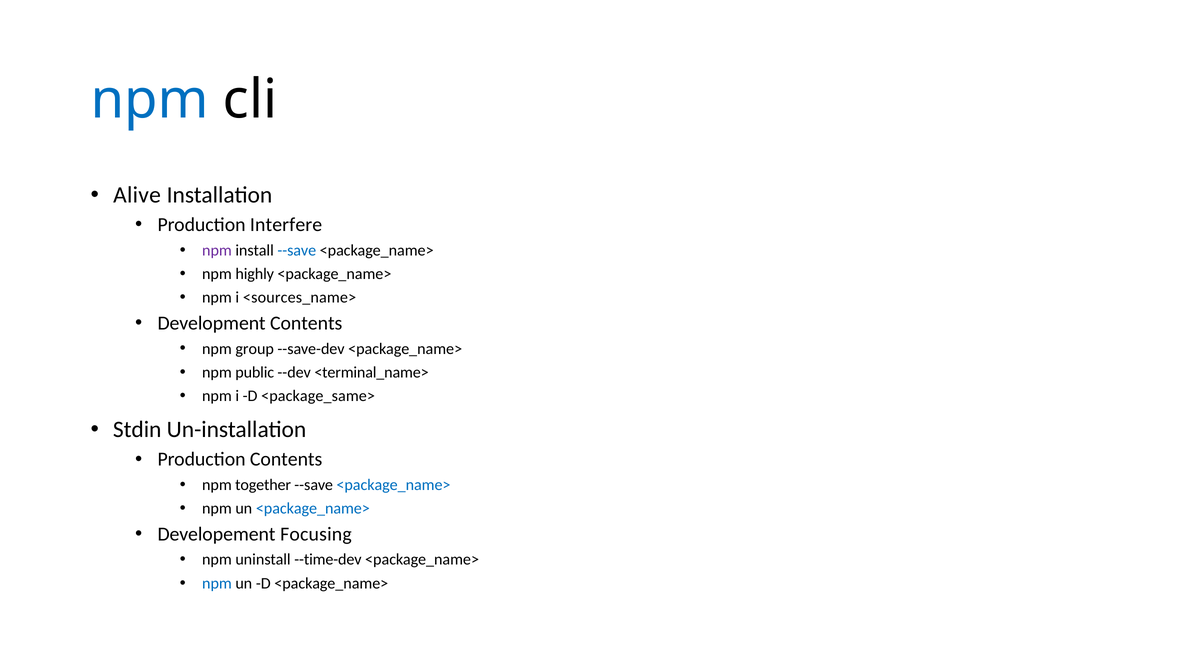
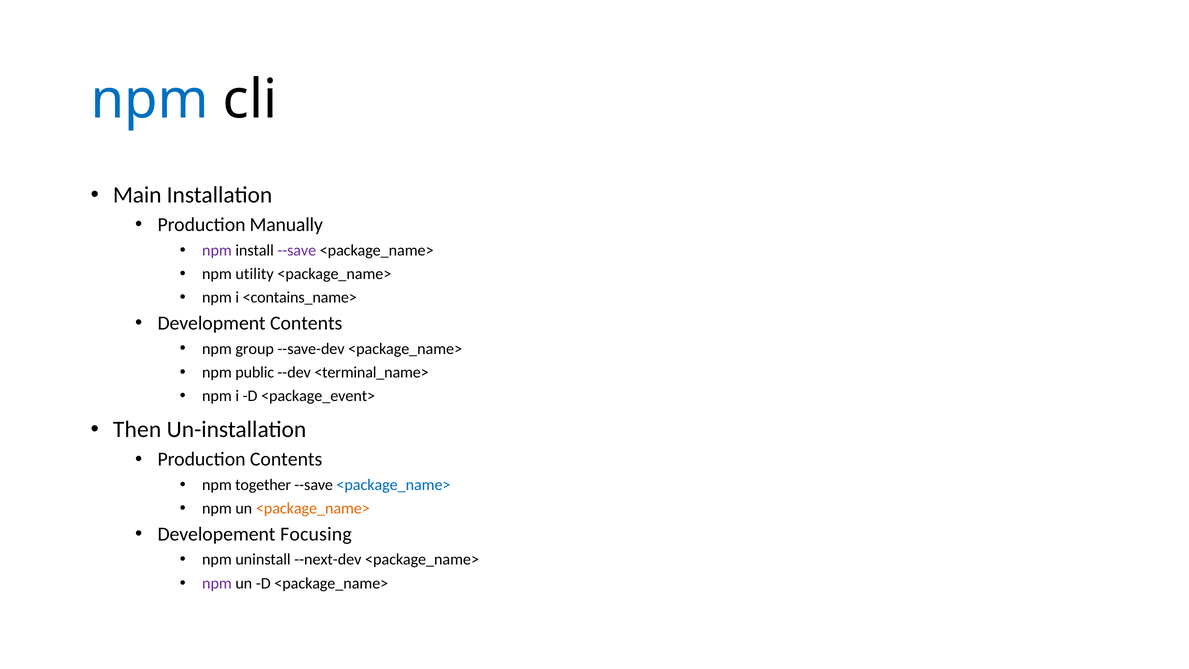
Alive: Alive -> Main
Interfere: Interfere -> Manually
--save at (297, 250) colour: blue -> purple
highly: highly -> utility
<sources_name>: <sources_name> -> <contains_name>
<package_same>: <package_same> -> <package_event>
Stdin: Stdin -> Then
<package_name> at (313, 508) colour: blue -> orange
--time-dev: --time-dev -> --next-dev
npm at (217, 583) colour: blue -> purple
